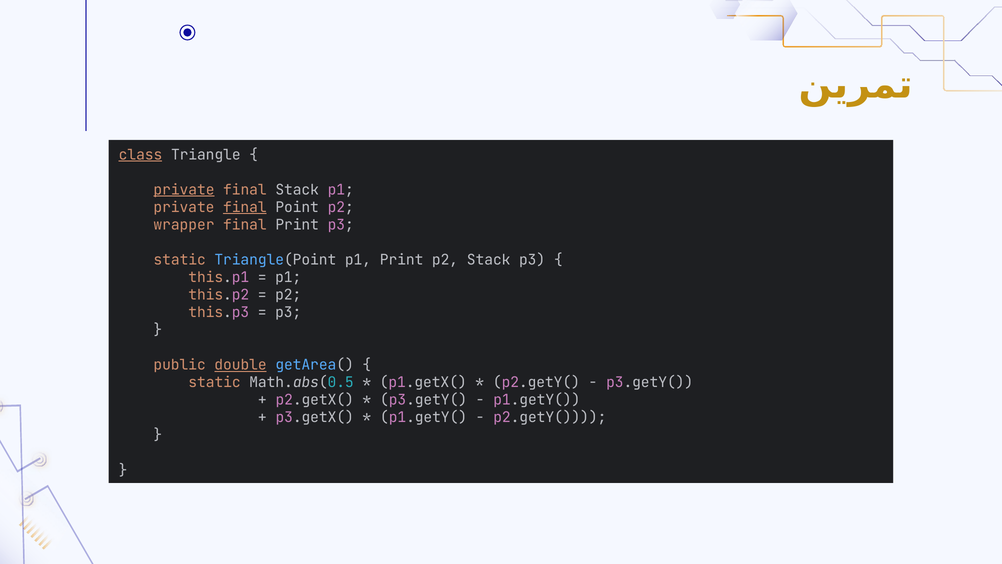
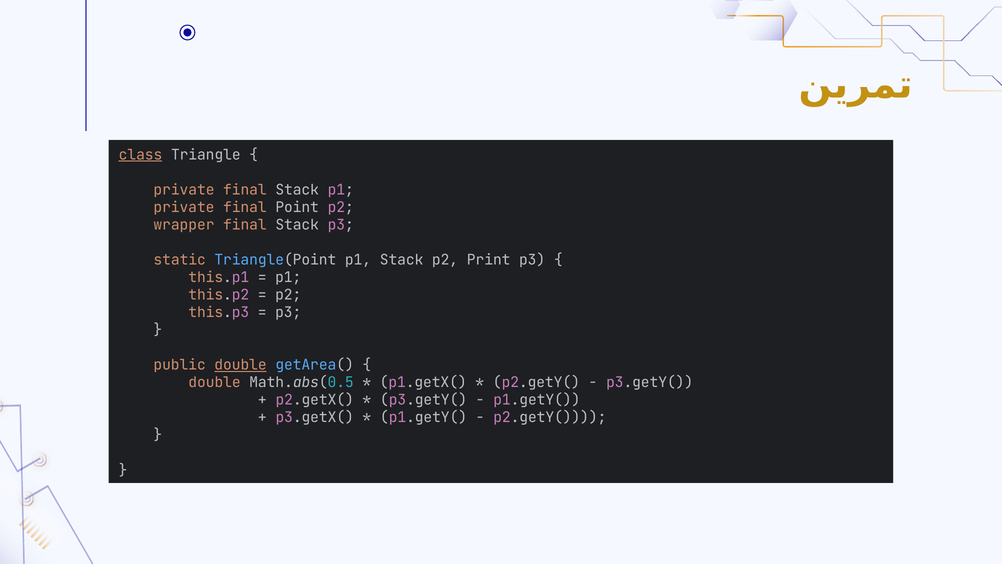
private at (184, 190) underline: present -> none
final at (245, 207) underline: present -> none
Print at (297, 225): Print -> Stack
p1 Print: Print -> Stack
p2 Stack: Stack -> Print
static at (215, 382): static -> double
